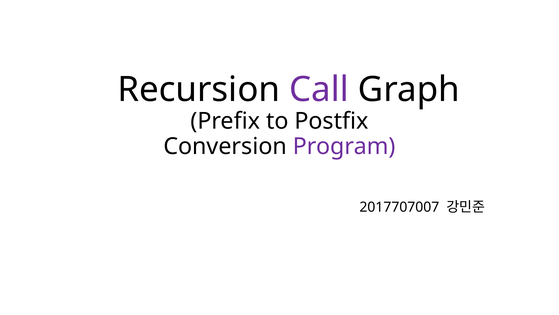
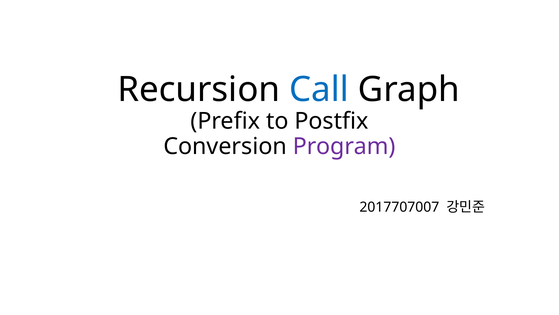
Call colour: purple -> blue
